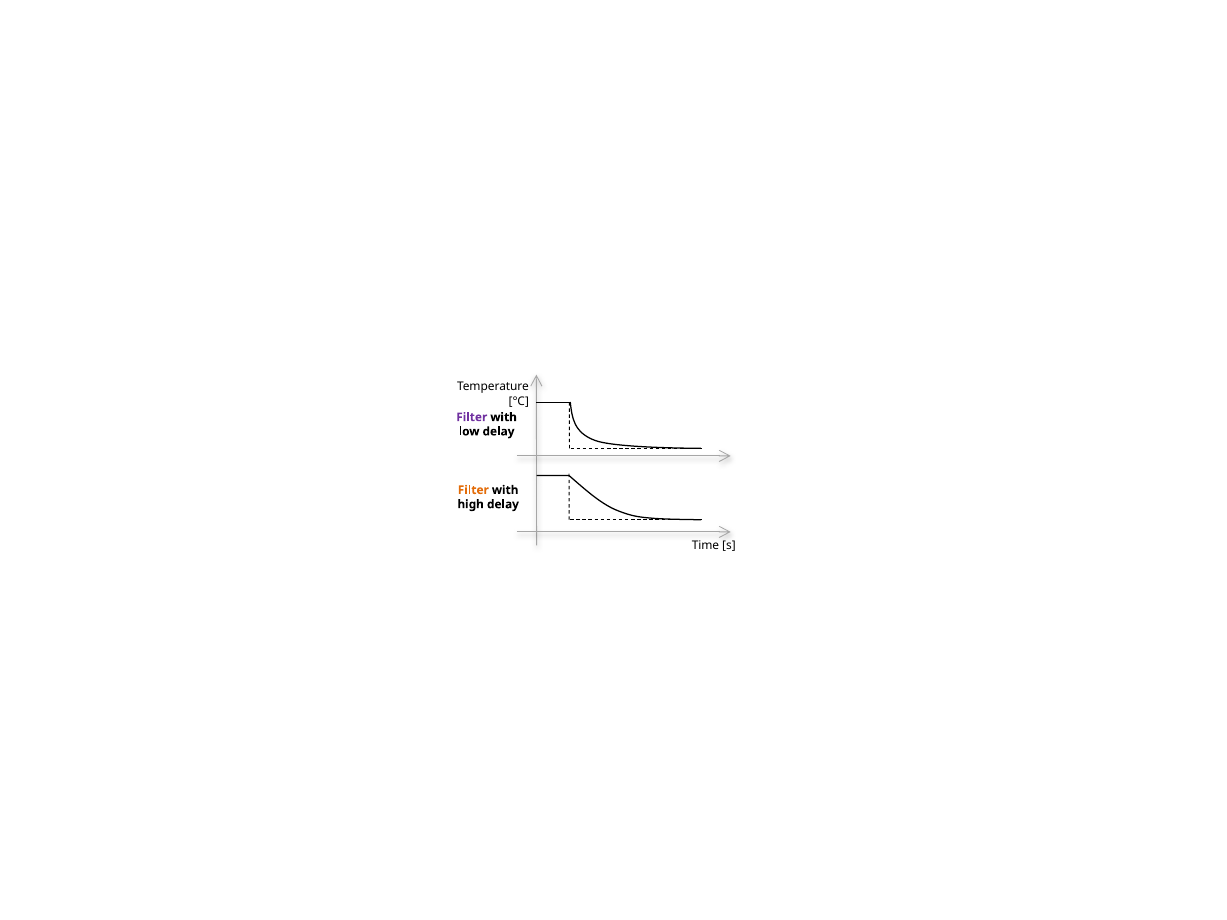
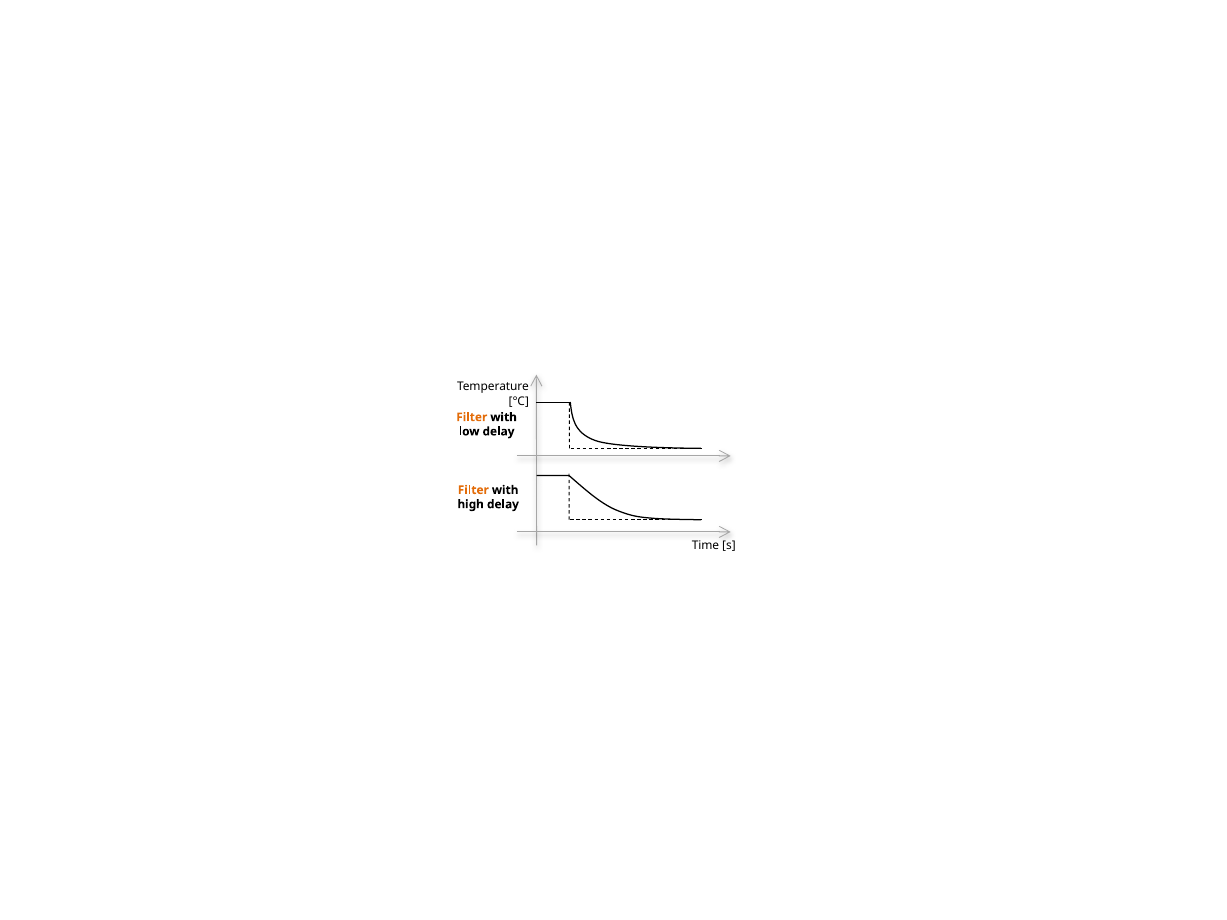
Filter at (472, 417) colour: purple -> orange
